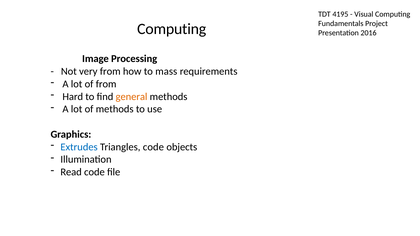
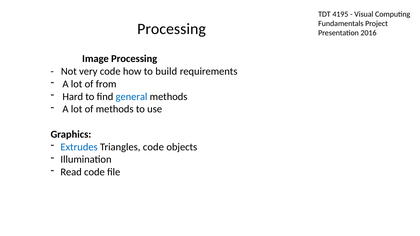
Computing at (172, 29): Computing -> Processing
very from: from -> code
mass: mass -> build
general colour: orange -> blue
